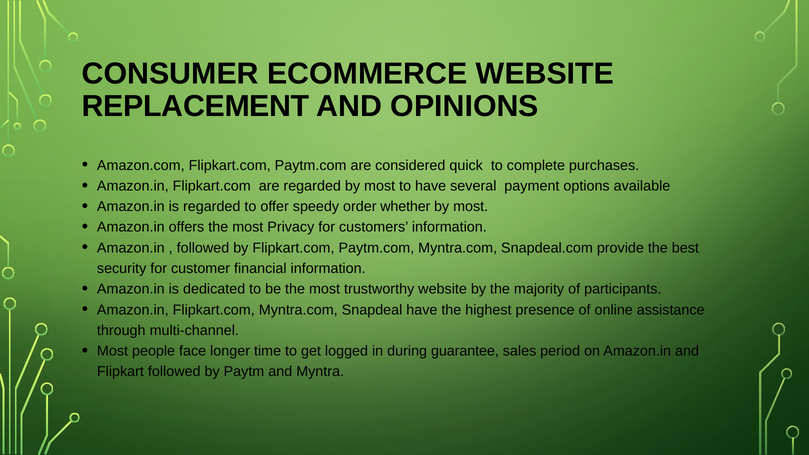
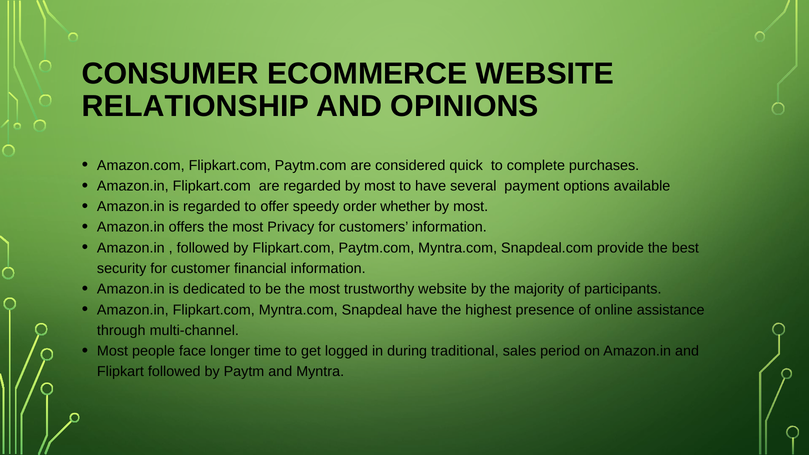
REPLACEMENT: REPLACEMENT -> RELATIONSHIP
guarantee: guarantee -> traditional
